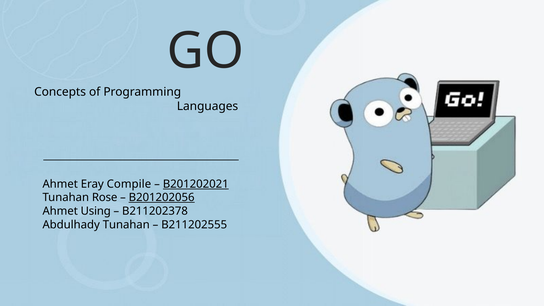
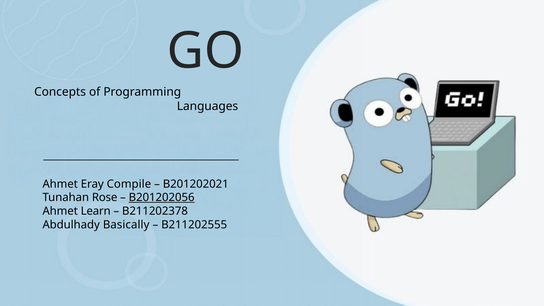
B201202021 underline: present -> none
Using: Using -> Learn
Abdulhady Tunahan: Tunahan -> Basically
